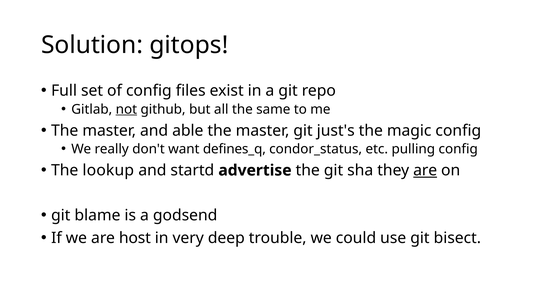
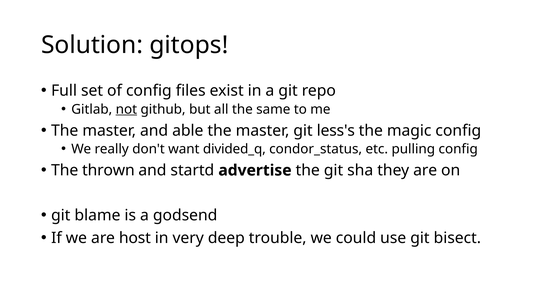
just's: just's -> less's
defines_q: defines_q -> divided_q
lookup: lookup -> thrown
are at (425, 171) underline: present -> none
